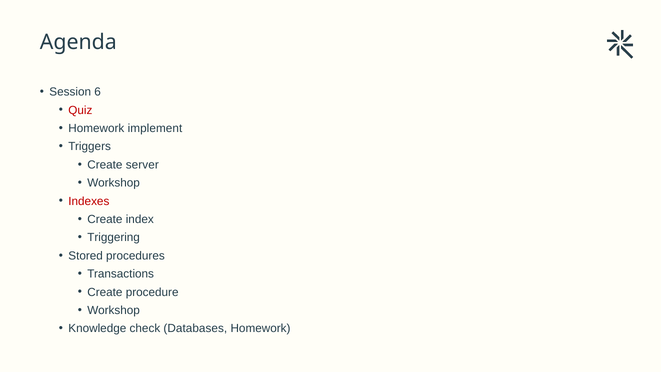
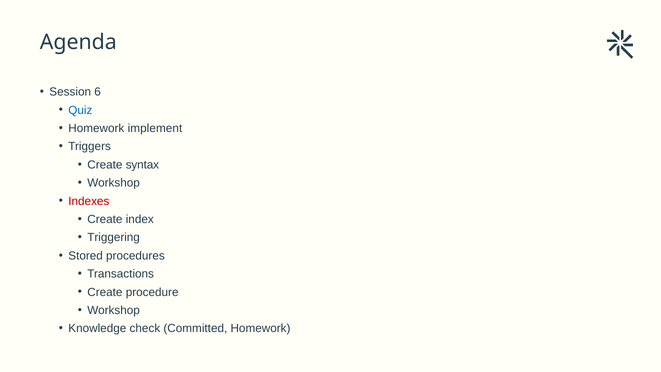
Quiz colour: red -> blue
server: server -> syntax
Databases: Databases -> Committed
